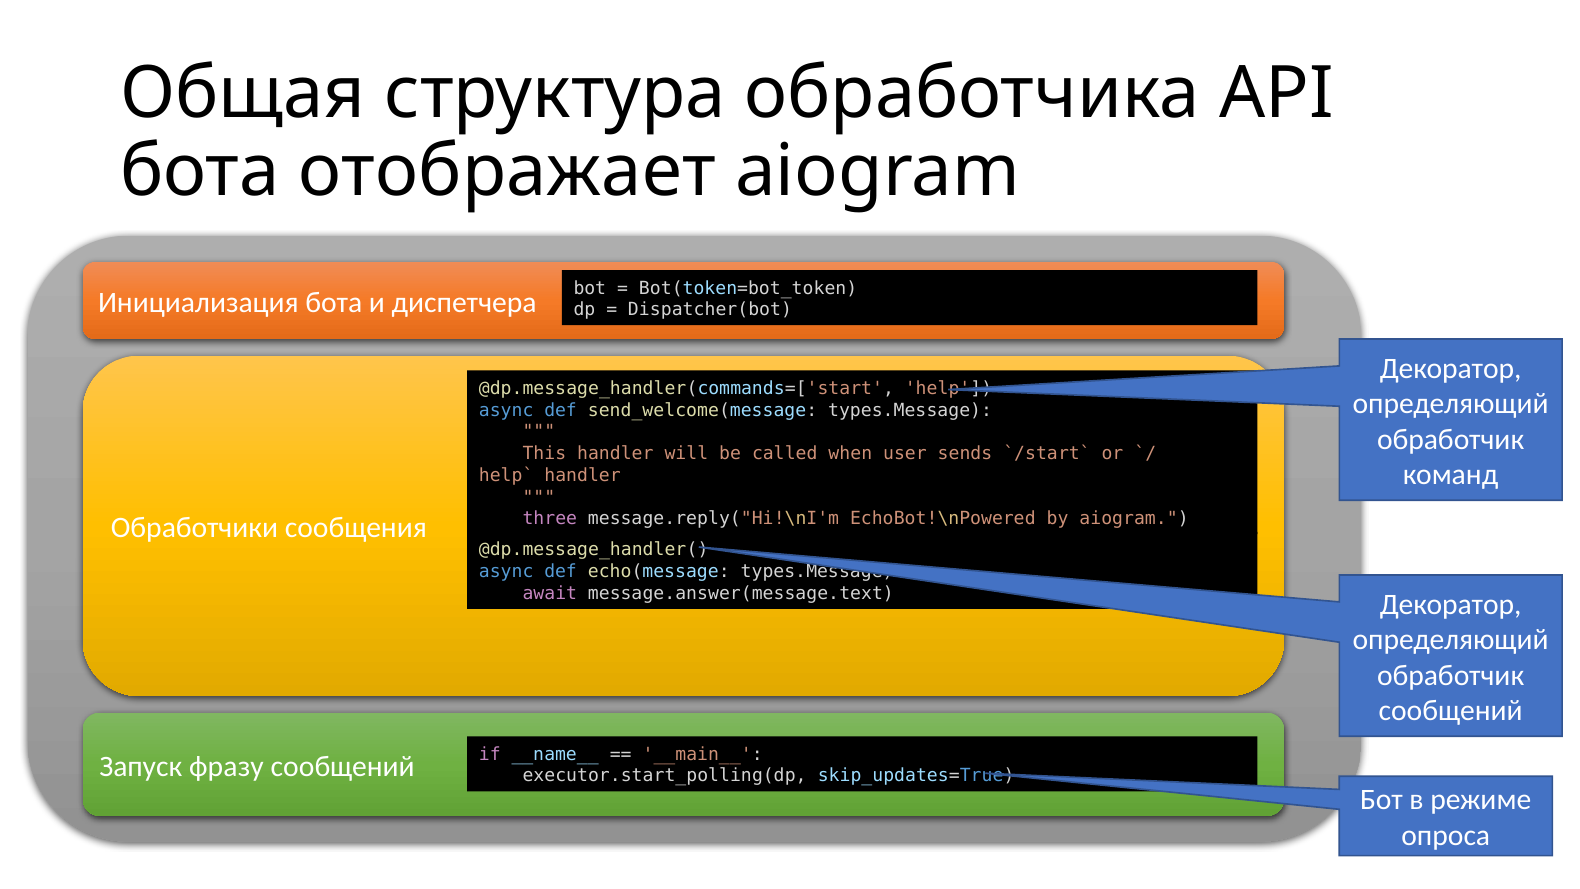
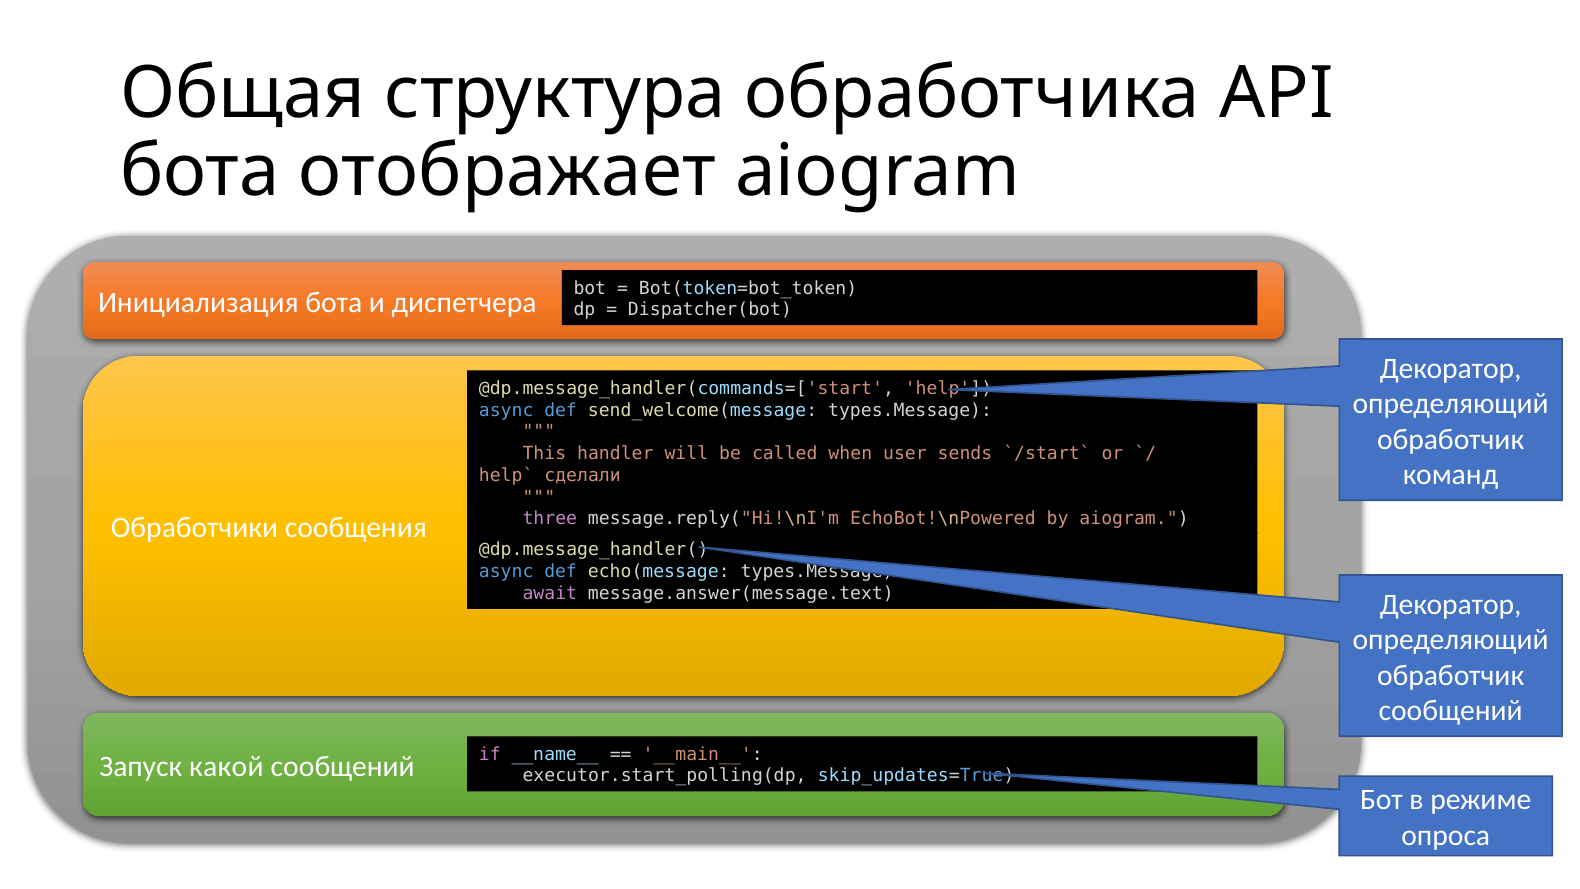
handler at (583, 475): handler -> сделали
фразу: фразу -> какой
